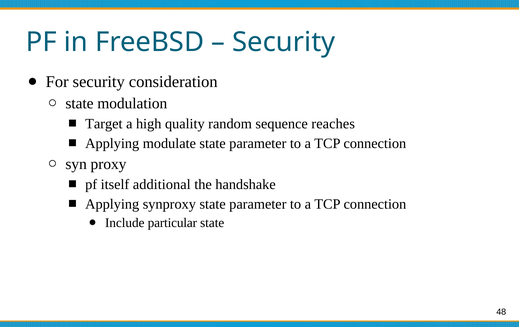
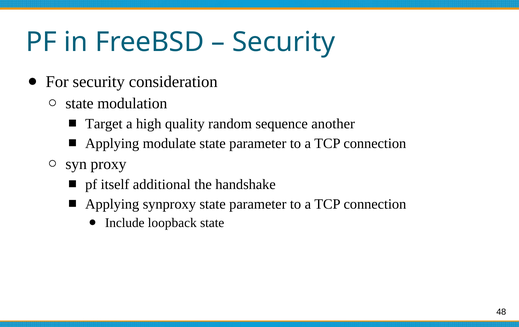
reaches: reaches -> another
particular: particular -> loopback
